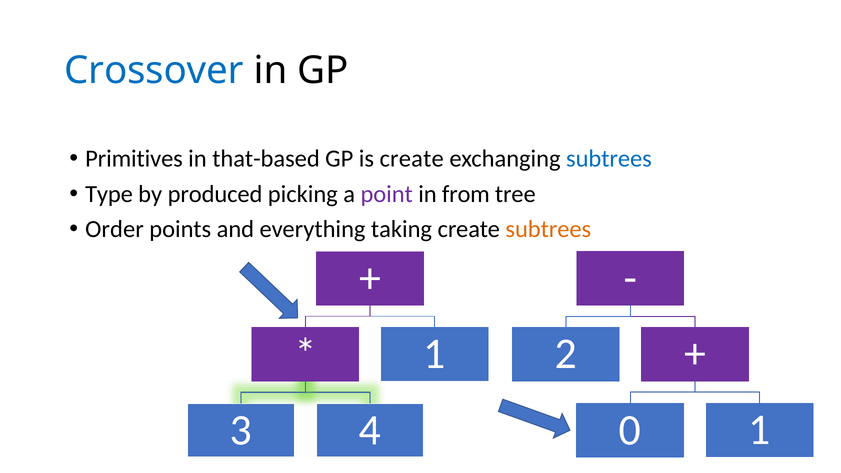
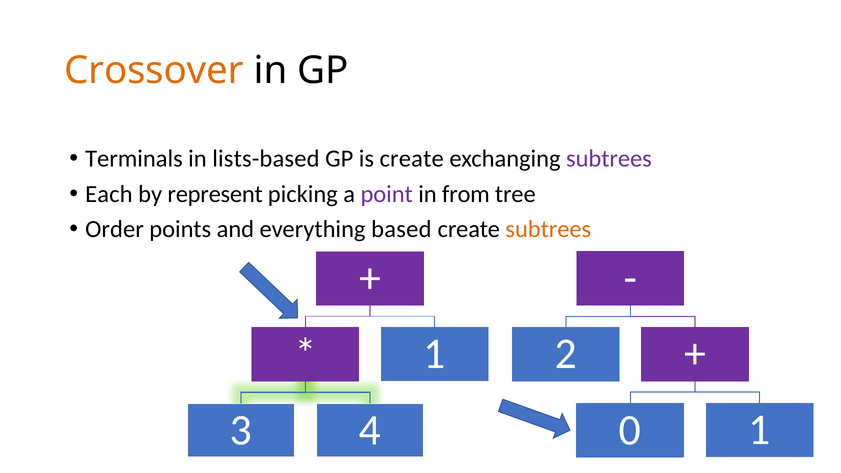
Crossover colour: blue -> orange
Primitives: Primitives -> Terminals
that-based: that-based -> lists-based
subtrees at (609, 159) colour: blue -> purple
Type: Type -> Each
produced: produced -> represent
taking: taking -> based
